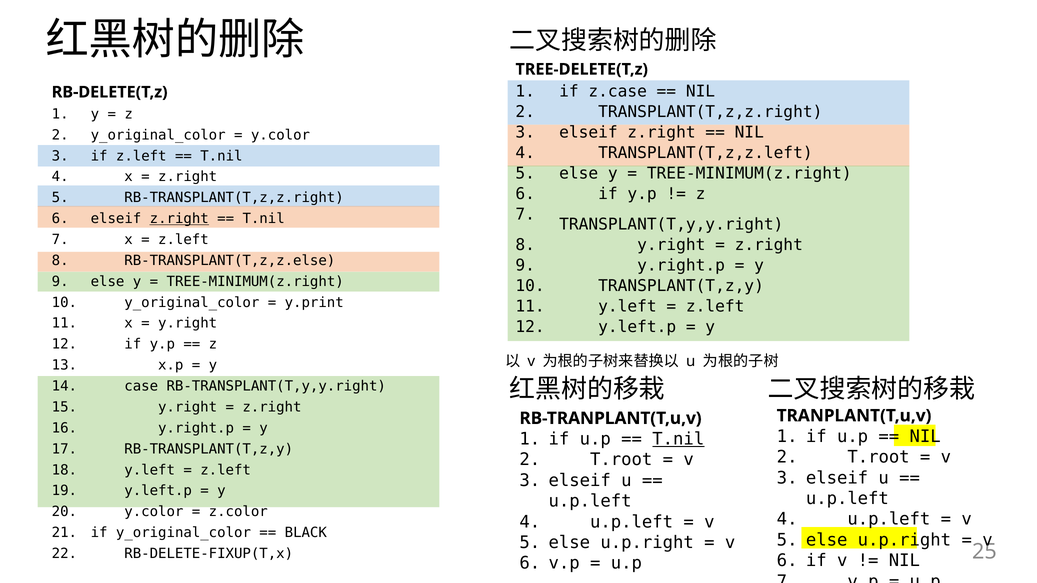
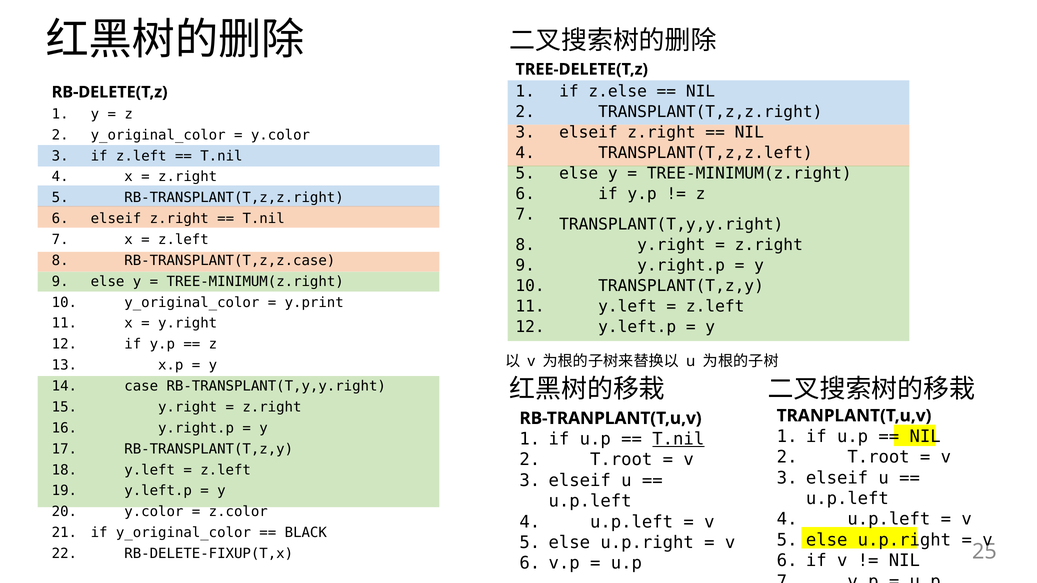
z.case: z.case -> z.else
z.right at (179, 219) underline: present -> none
RB-TRANSPLANT(T,z,z.else: RB-TRANSPLANT(T,z,z.else -> RB-TRANSPLANT(T,z,z.case
